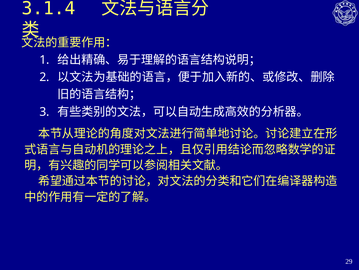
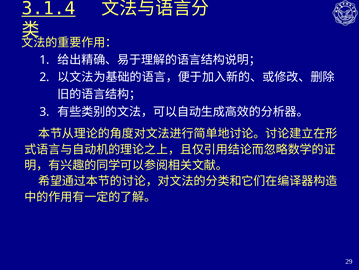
3.1.4 underline: none -> present
